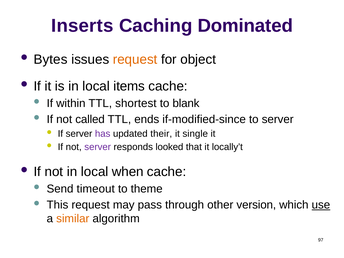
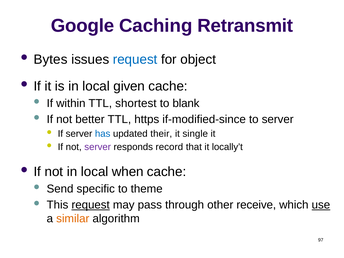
Inserts: Inserts -> Google
Dominated: Dominated -> Retransmit
request at (135, 59) colour: orange -> blue
items: items -> given
called: called -> better
ends: ends -> https
has colour: purple -> blue
looked: looked -> record
timeout: timeout -> specific
request at (91, 205) underline: none -> present
version: version -> receive
